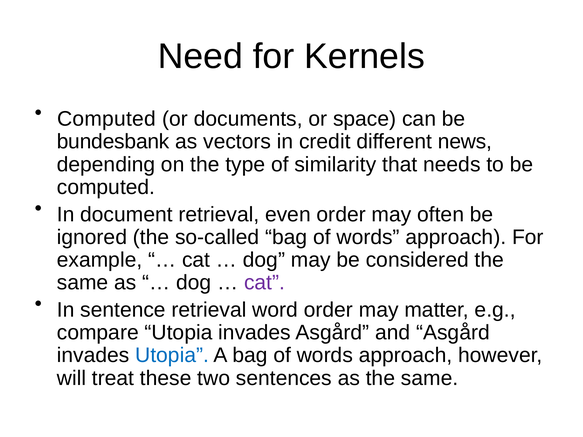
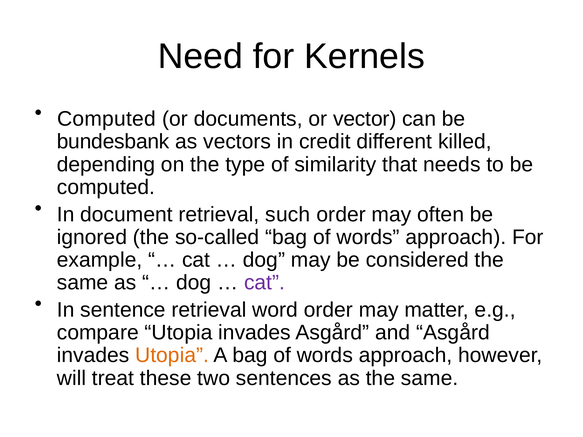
space: space -> vector
news: news -> killed
even: even -> such
Utopia at (172, 356) colour: blue -> orange
